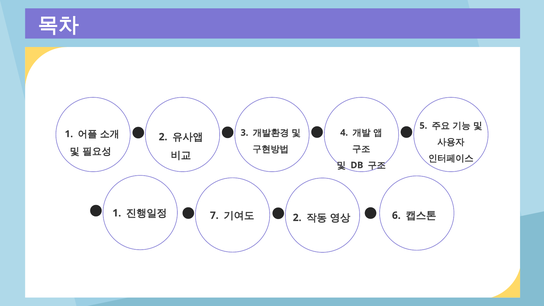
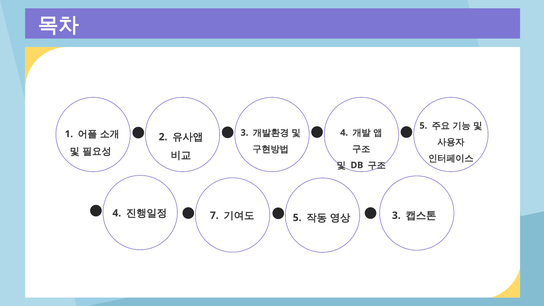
1 at (117, 213): 1 -> 4
2 at (297, 218): 2 -> 5
6 at (396, 215): 6 -> 3
